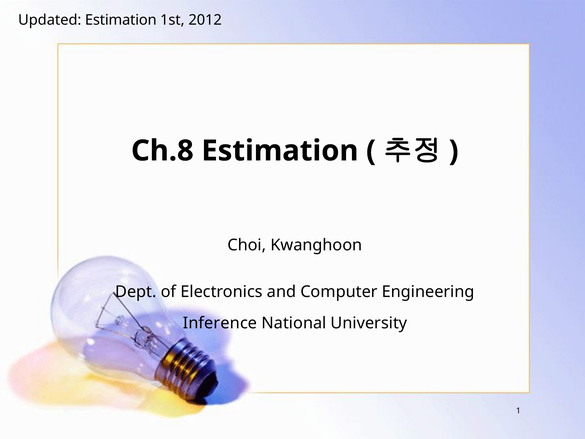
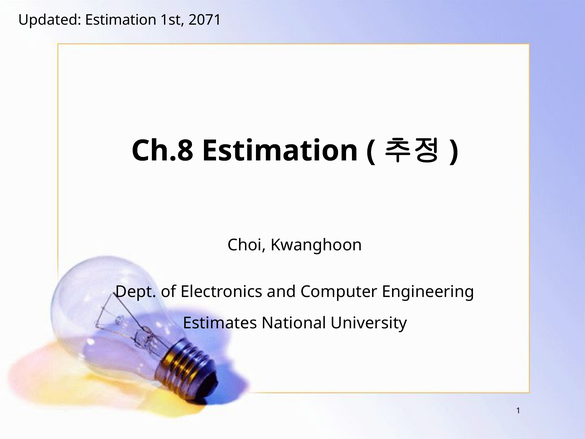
2012: 2012 -> 2071
Inference: Inference -> Estimates
